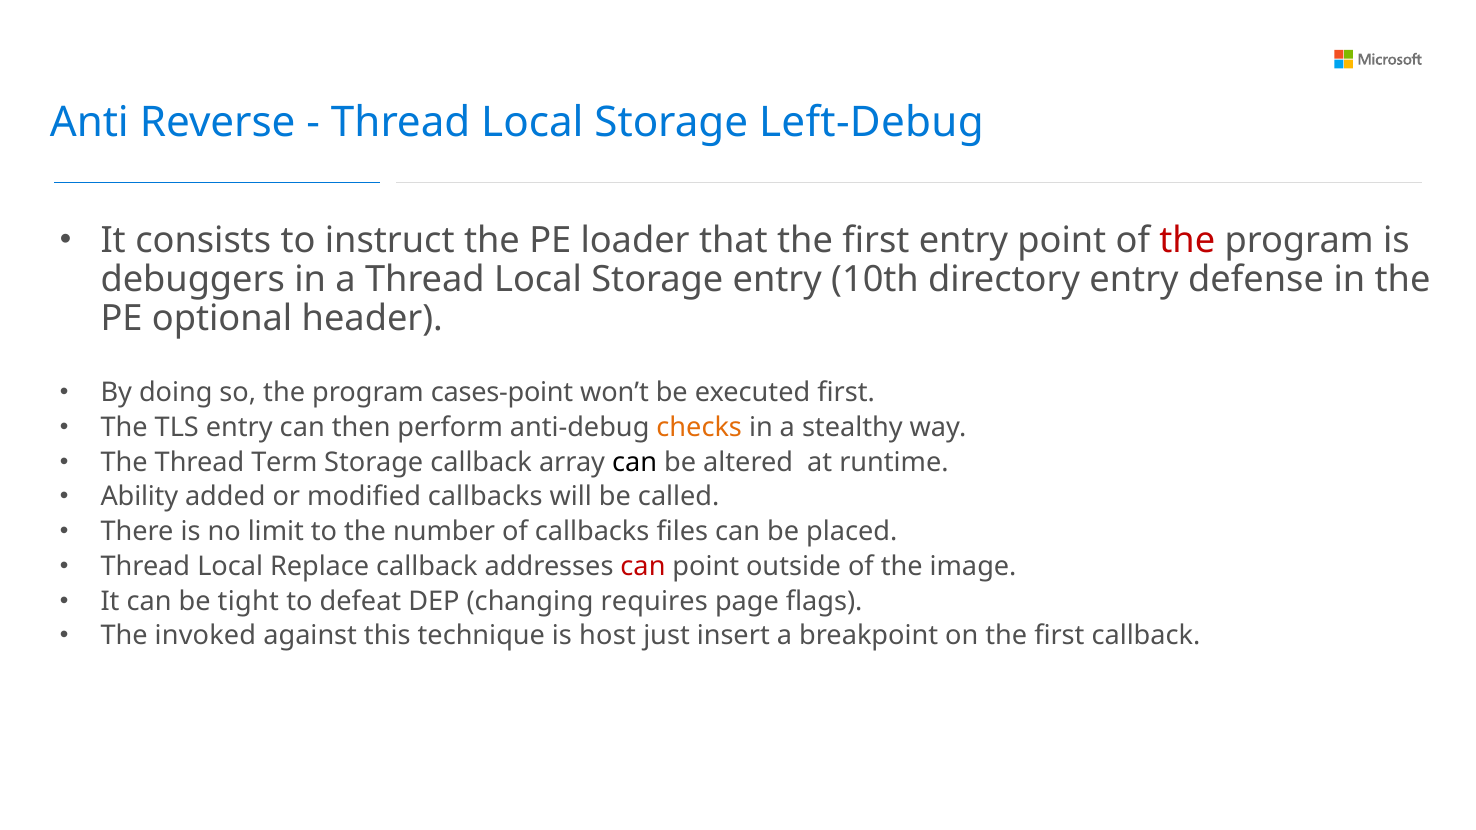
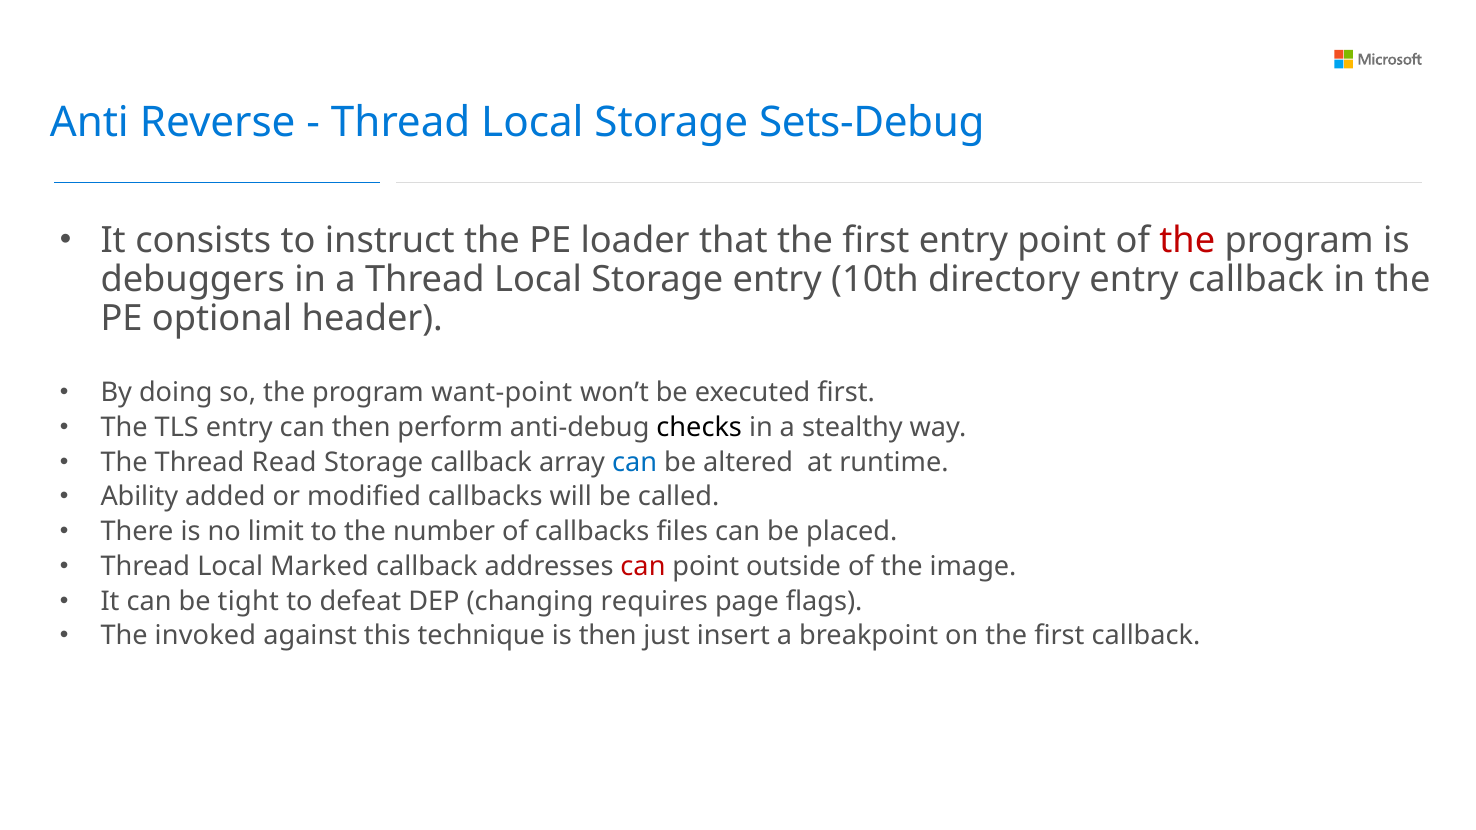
Left-Debug: Left-Debug -> Sets-Debug
entry defense: defense -> callback
cases-point: cases-point -> want-point
checks colour: orange -> black
Term: Term -> Read
can at (635, 462) colour: black -> blue
Replace: Replace -> Marked
is host: host -> then
